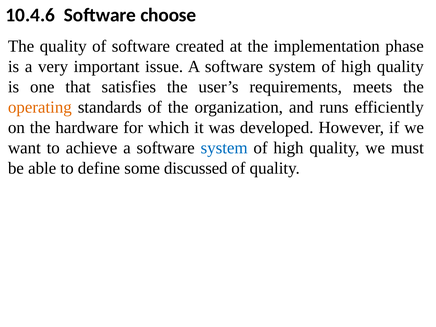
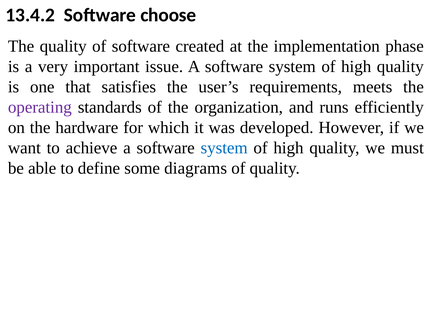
10.4.6: 10.4.6 -> 13.4.2
operating colour: orange -> purple
discussed: discussed -> diagrams
